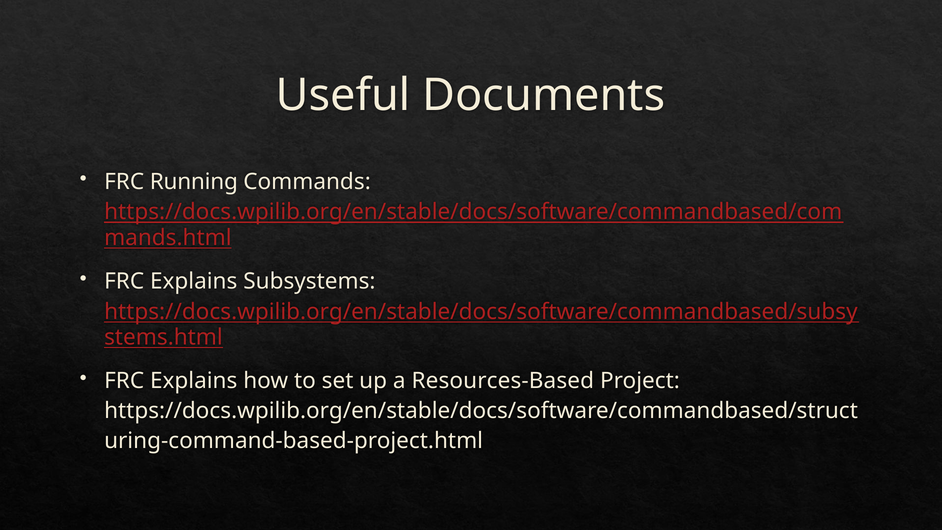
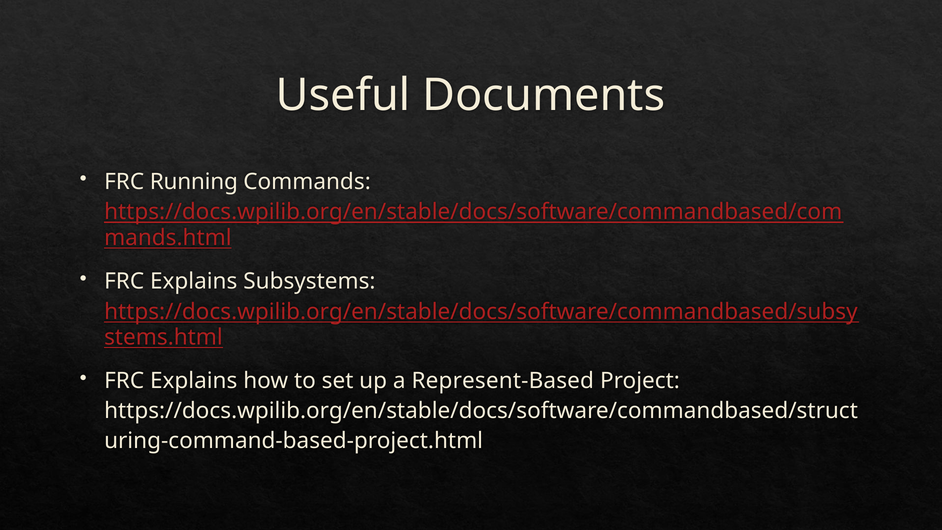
Resources-Based: Resources-Based -> Represent-Based
